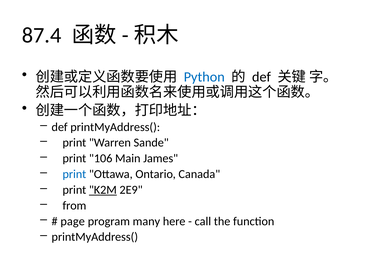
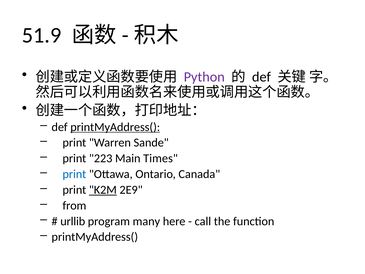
87.4: 87.4 -> 51.9
Python colour: blue -> purple
printMyAddress( at (115, 127) underline: none -> present
106: 106 -> 223
James: James -> Times
page: page -> urllib
